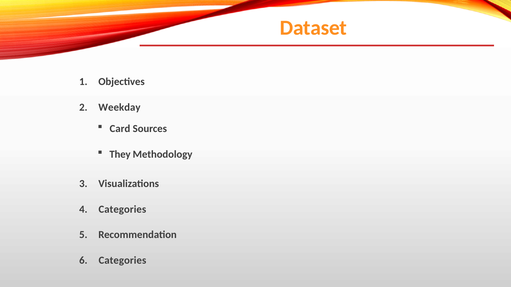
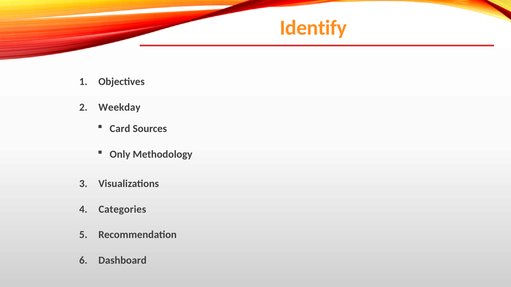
Dataset: Dataset -> Identify
They: They -> Only
Categories at (122, 261): Categories -> Dashboard
